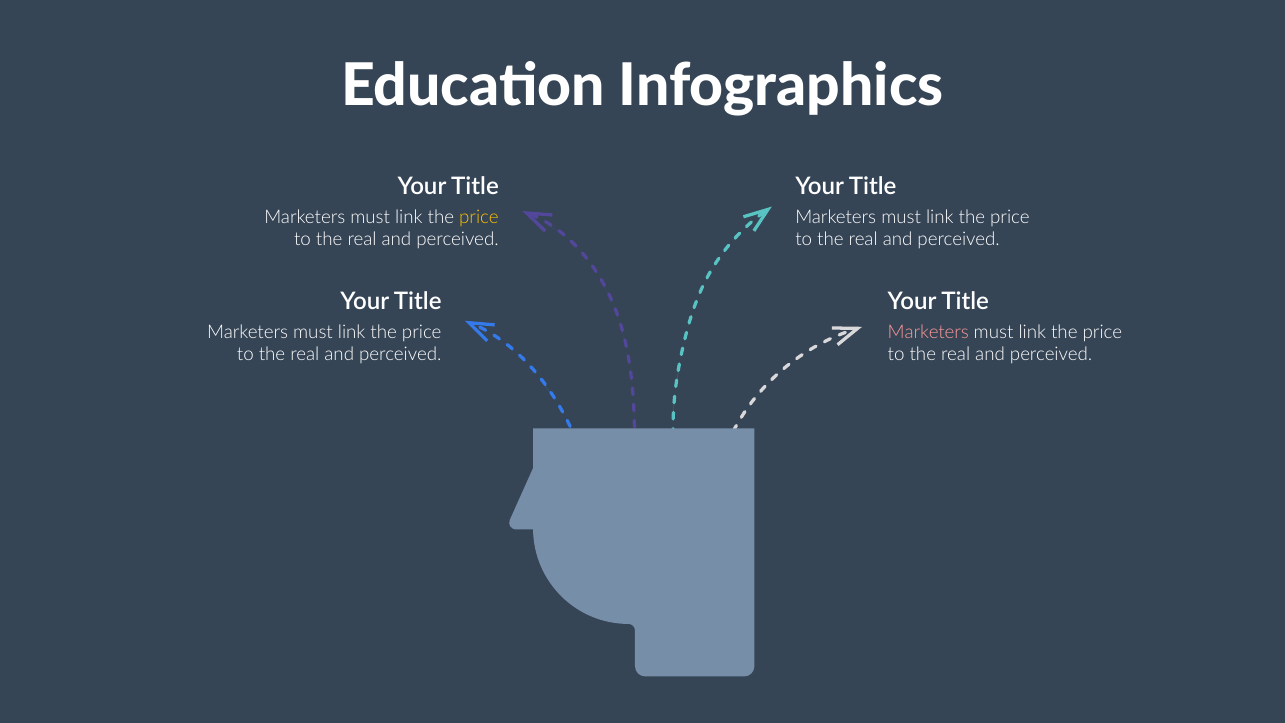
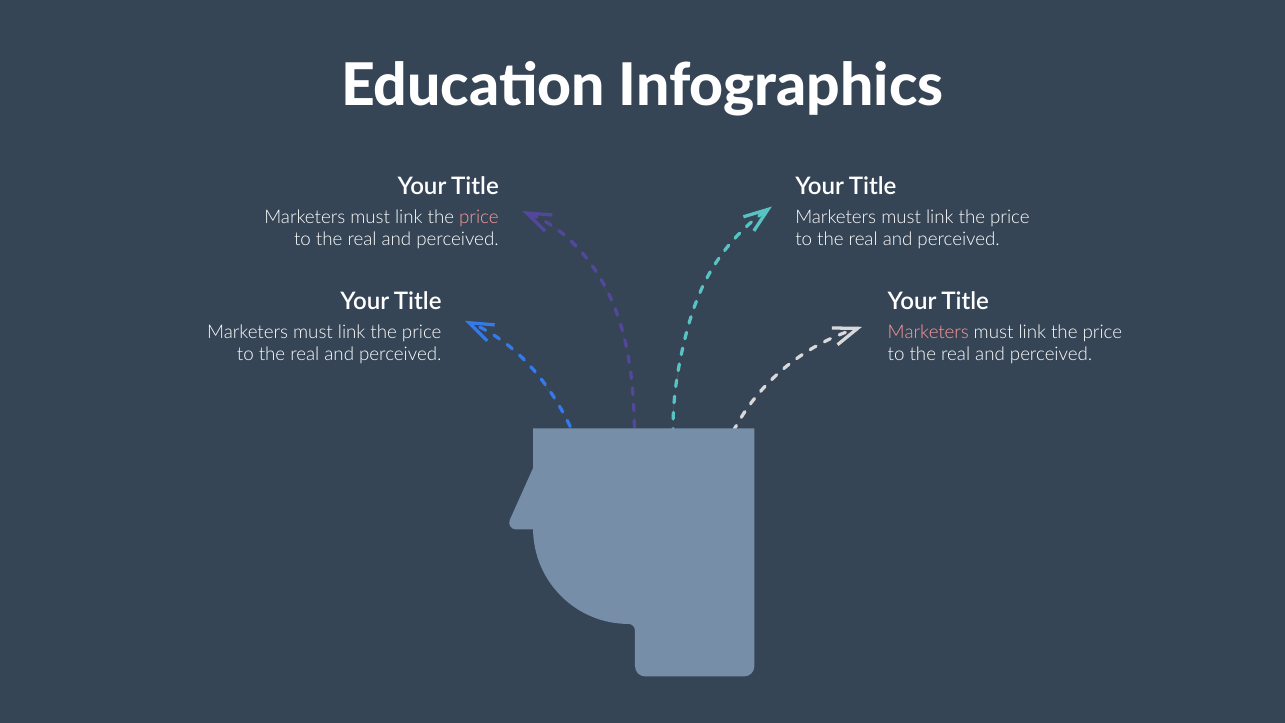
price at (479, 217) colour: yellow -> pink
